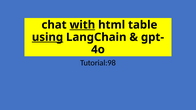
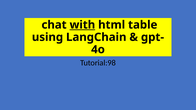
using underline: present -> none
